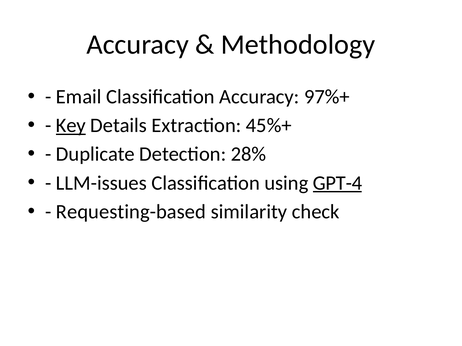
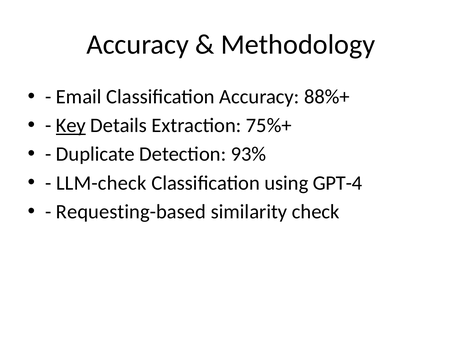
97%+: 97%+ -> 88%+
45%+: 45%+ -> 75%+
28%: 28% -> 93%
LLM-issues: LLM-issues -> LLM-check
GPT-4 underline: present -> none
